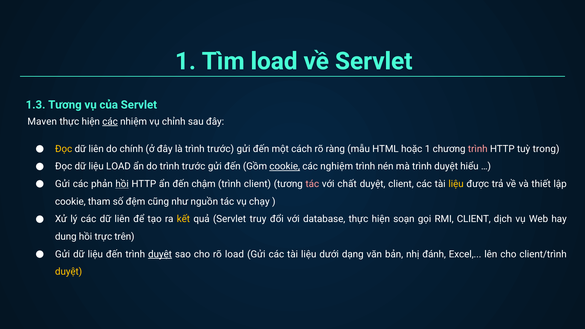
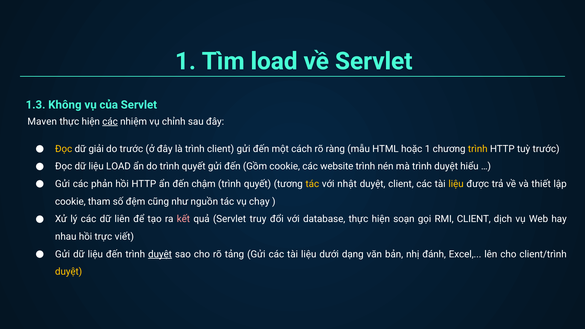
1.3 Tương: Tương -> Không
liên at (96, 149): liên -> giải
do chính: chính -> trước
là trình trước: trước -> client
trình at (478, 149) colour: pink -> yellow
tuỳ trong: trong -> trước
do trình trước: trước -> quyết
cookie at (285, 166) underline: present -> none
nghiệm: nghiệm -> website
hồi at (122, 184) underline: present -> none
client at (257, 184): client -> quyết
tác at (312, 184) colour: pink -> yellow
chất: chất -> nhật
kết colour: yellow -> pink
dung: dung -> nhau
trên: trên -> viết
rõ load: load -> tảng
